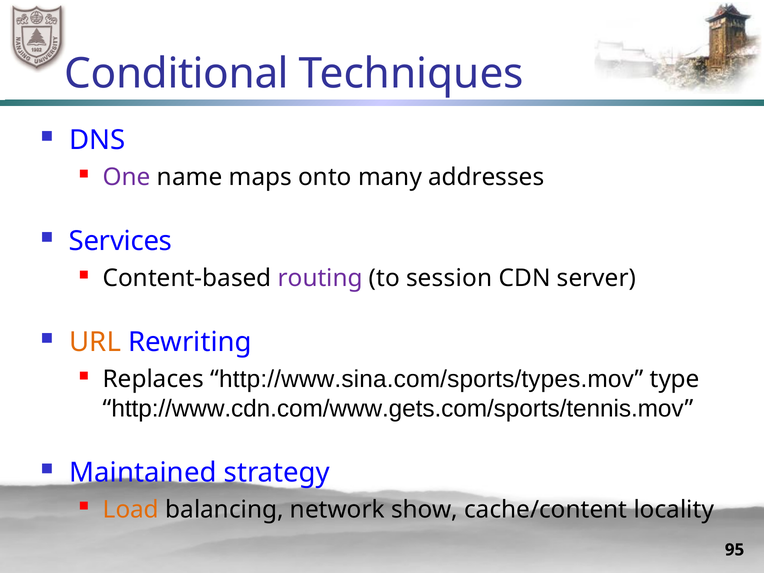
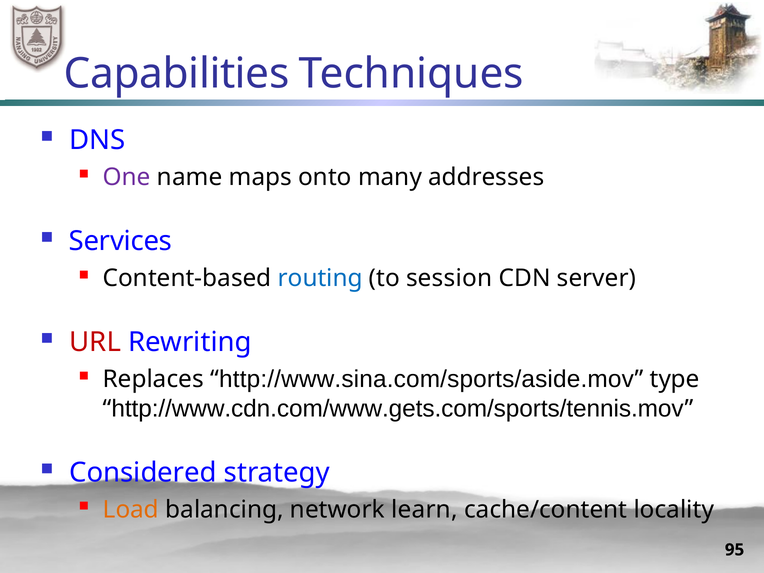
Conditional: Conditional -> Capabilities
routing colour: purple -> blue
URL colour: orange -> red
http://www.sina.com/sports/types.mov: http://www.sina.com/sports/types.mov -> http://www.sina.com/sports/aside.mov
Maintained: Maintained -> Considered
show: show -> learn
